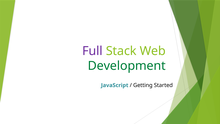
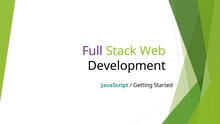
Development colour: green -> black
